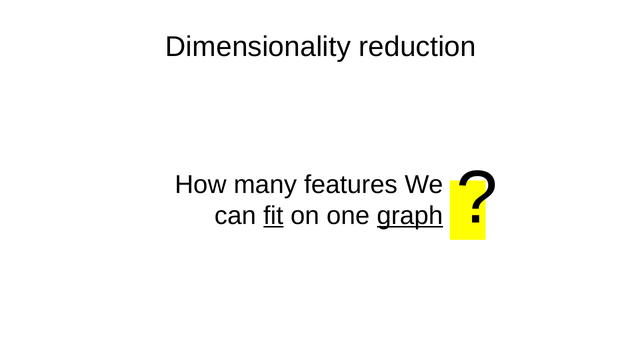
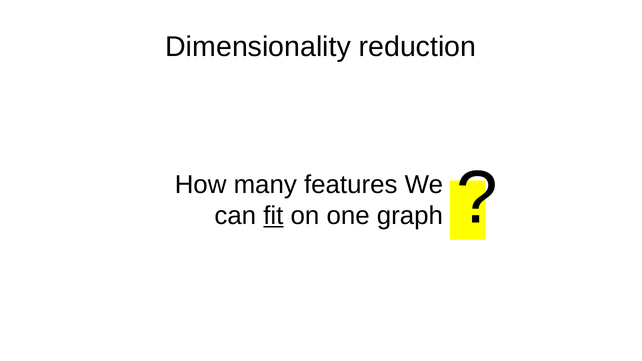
graph underline: present -> none
